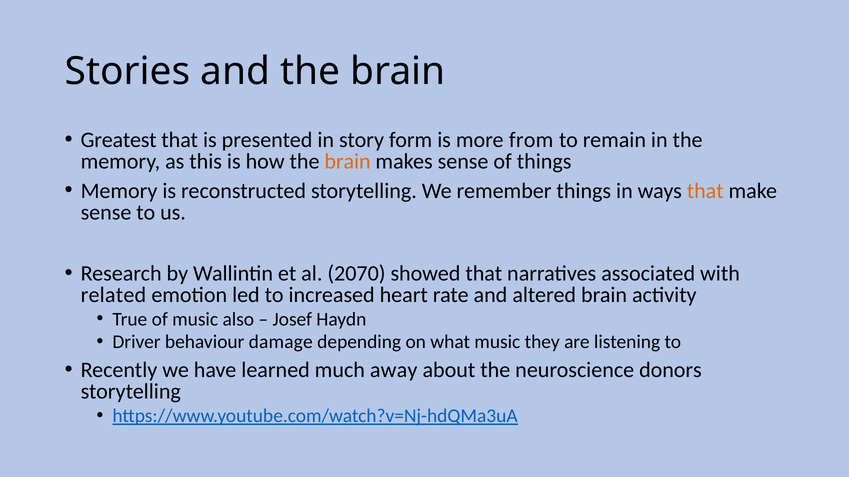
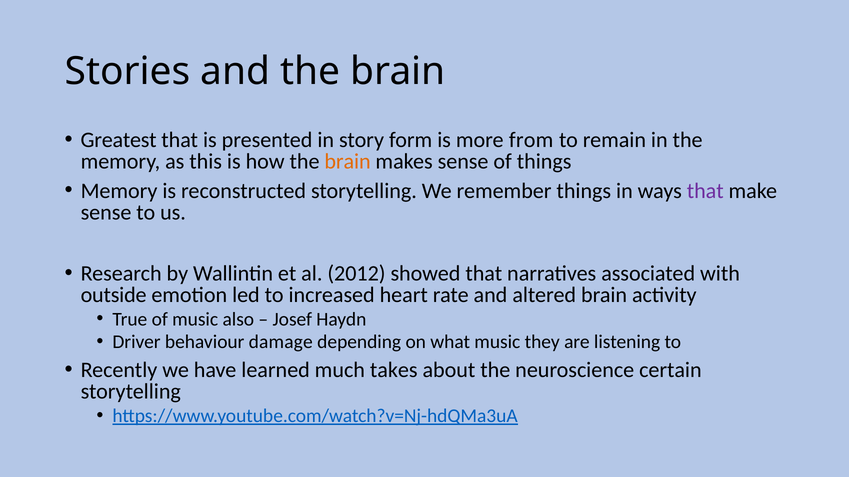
that at (705, 191) colour: orange -> purple
2070: 2070 -> 2012
related: related -> outside
away: away -> takes
donors: donors -> certain
